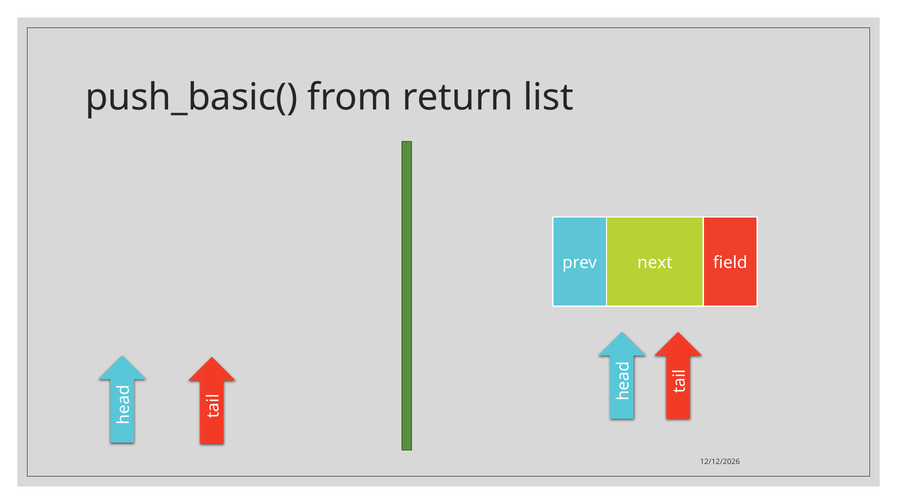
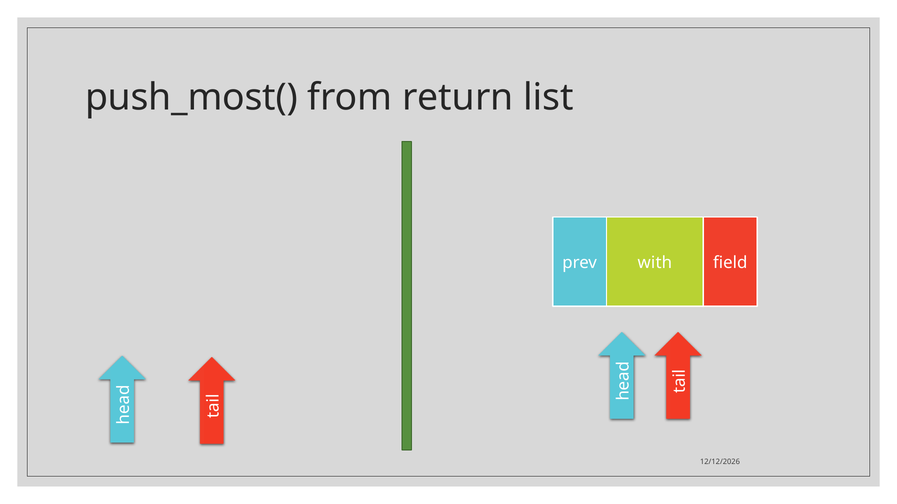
push_basic(: push_basic( -> push_most(
next: next -> with
